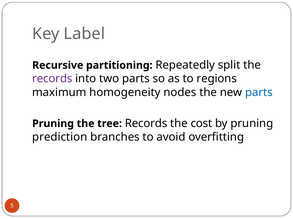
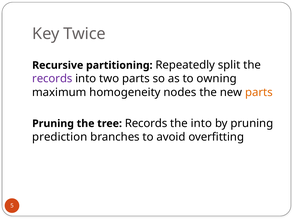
Label: Label -> Twice
regions: regions -> owning
parts at (259, 93) colour: blue -> orange
the cost: cost -> into
